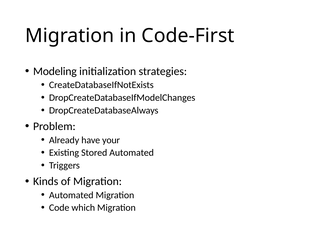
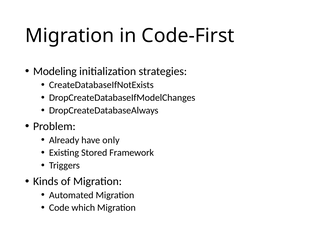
your: your -> only
Stored Automated: Automated -> Framework
